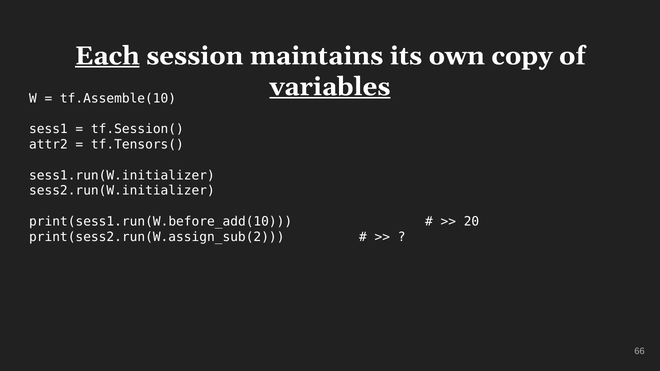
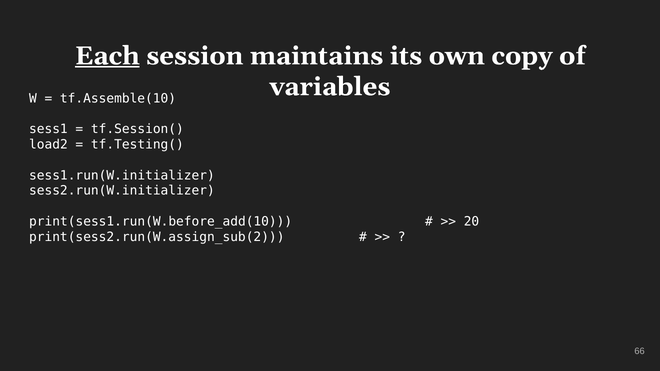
variables underline: present -> none
attr2: attr2 -> load2
tf.Tensors(: tf.Tensors( -> tf.Testing(
